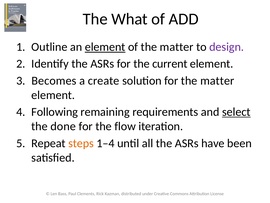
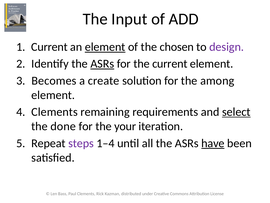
What: What -> Input
Outline at (49, 47): Outline -> Current
of the matter: matter -> chosen
ASRs at (102, 64) underline: none -> present
for the matter: matter -> among
Following at (55, 112): Following -> Clements
flow: flow -> your
steps colour: orange -> purple
have underline: none -> present
